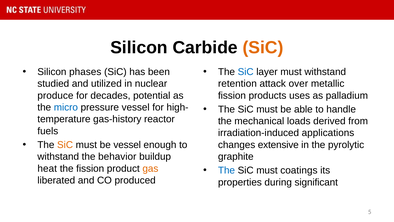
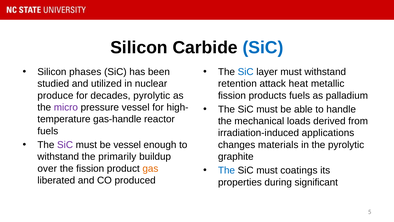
SiC at (263, 48) colour: orange -> blue
over: over -> heat
decades potential: potential -> pyrolytic
products uses: uses -> fuels
micro colour: blue -> purple
gas-history: gas-history -> gas-handle
SiC at (65, 145) colour: orange -> purple
extensive: extensive -> materials
behavior: behavior -> primarily
heat: heat -> over
